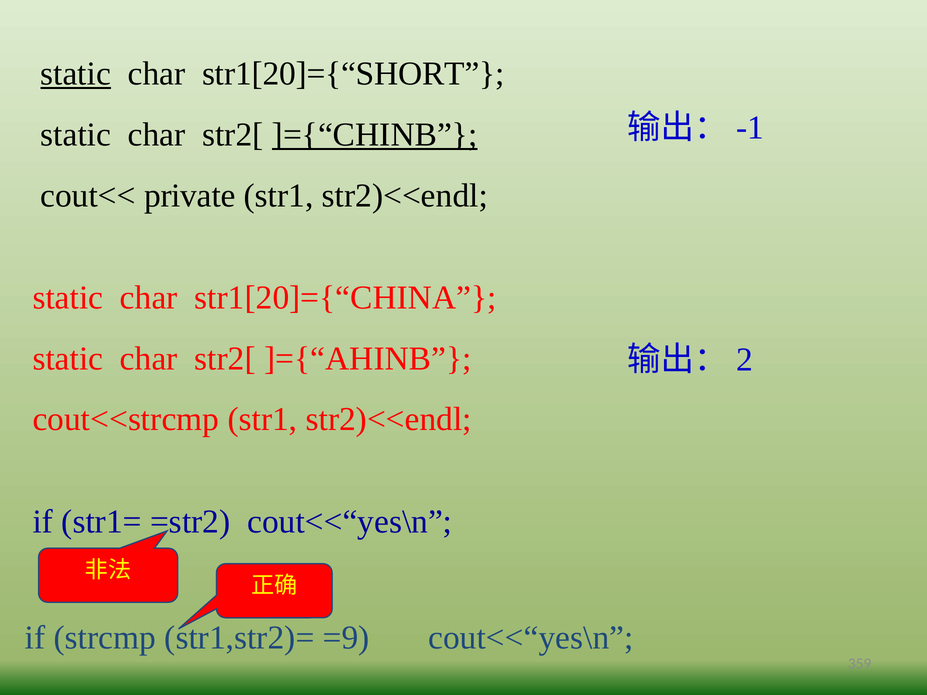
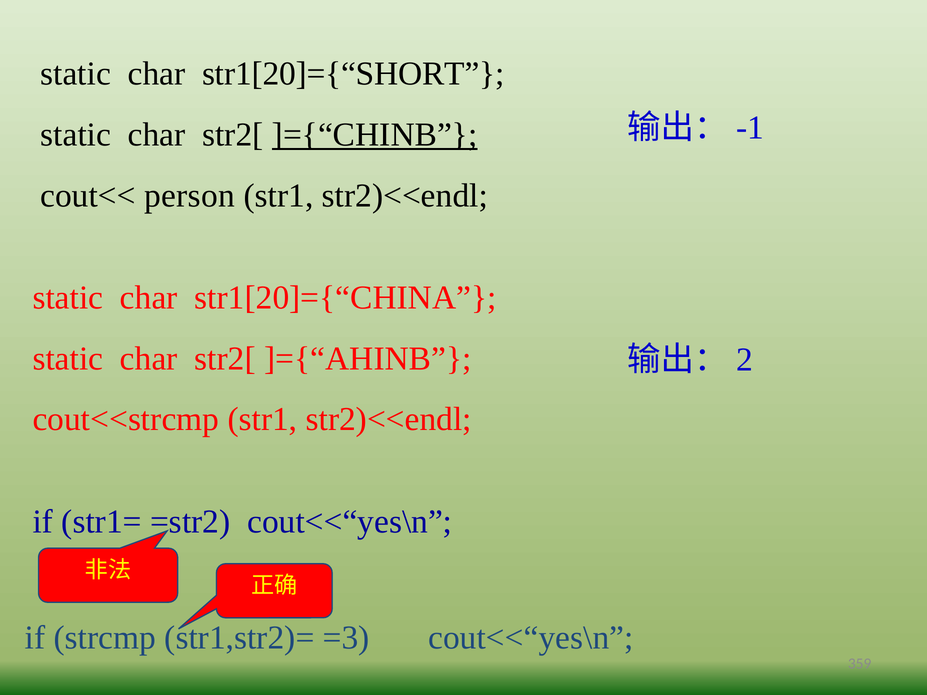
static at (76, 74) underline: present -> none
private: private -> person
=9: =9 -> =3
